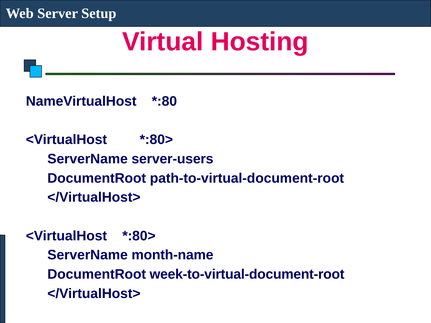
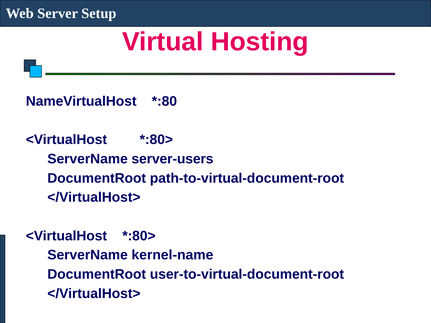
month-name: month-name -> kernel-name
week-to-virtual-document-root: week-to-virtual-document-root -> user-to-virtual-document-root
